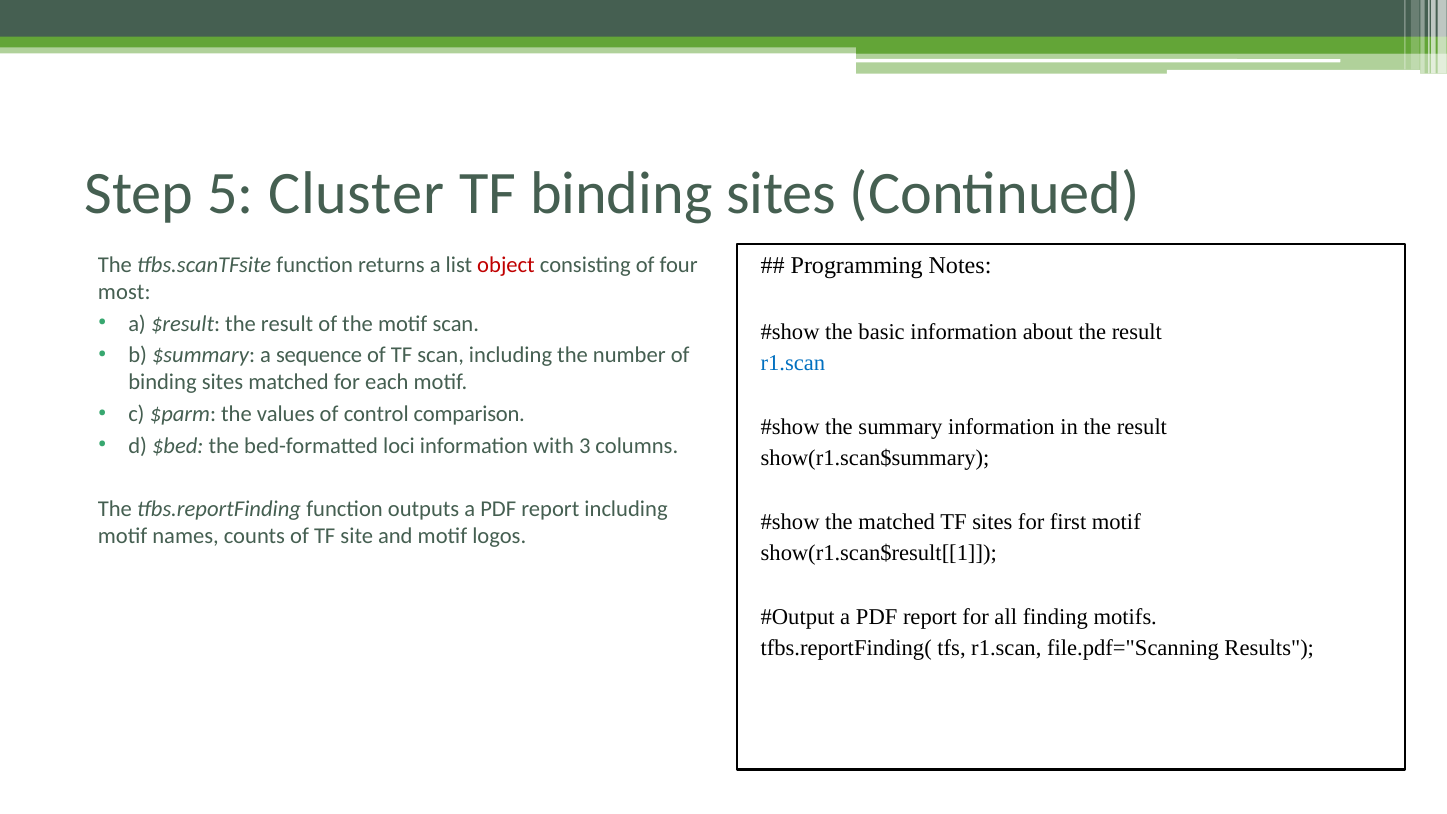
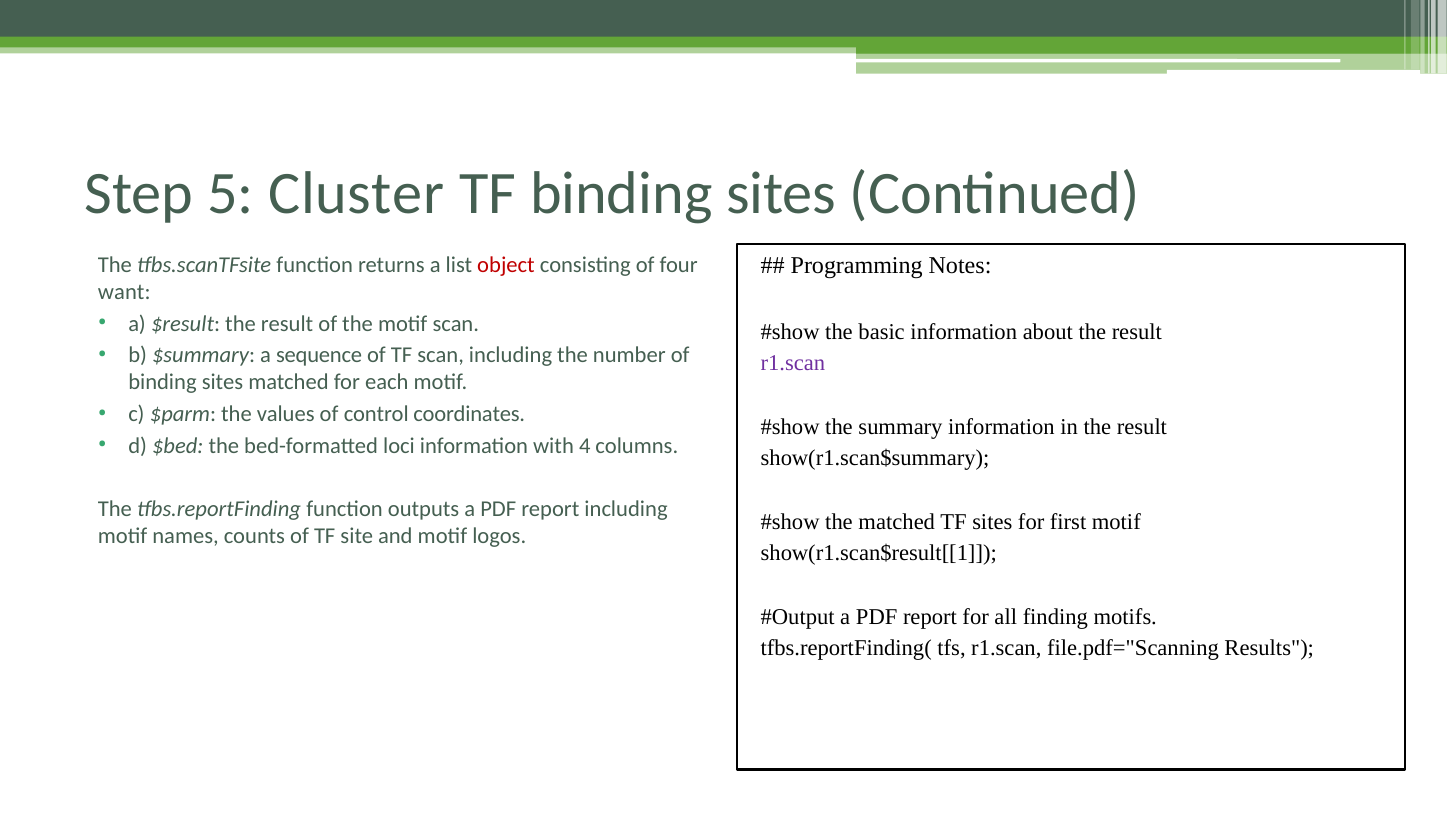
most: most -> want
r1.scan at (793, 363) colour: blue -> purple
comparison: comparison -> coordinates
3: 3 -> 4
